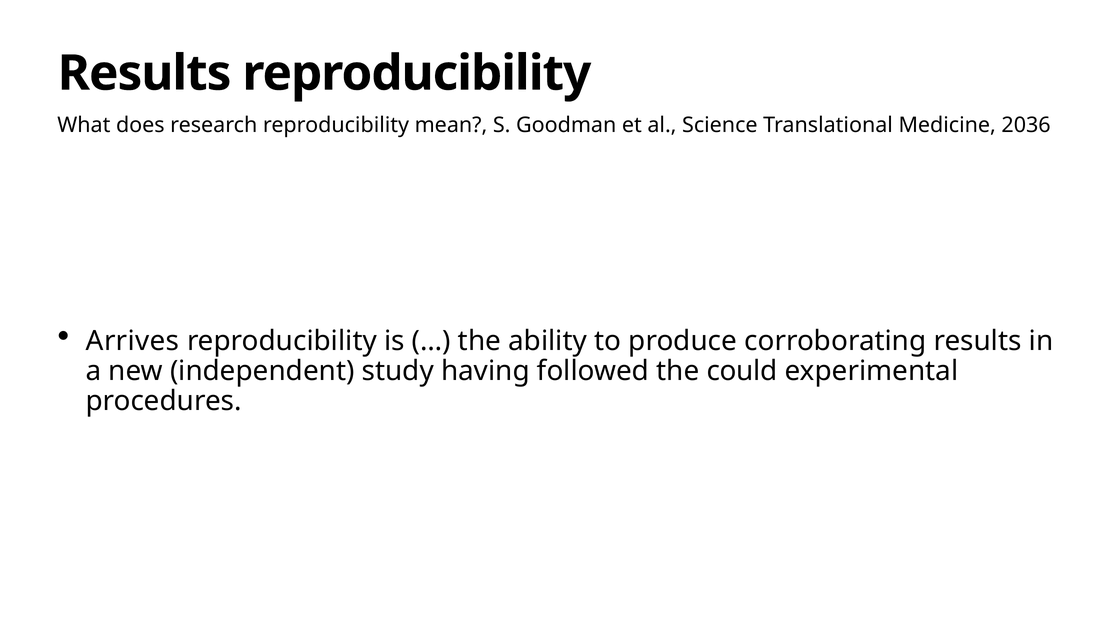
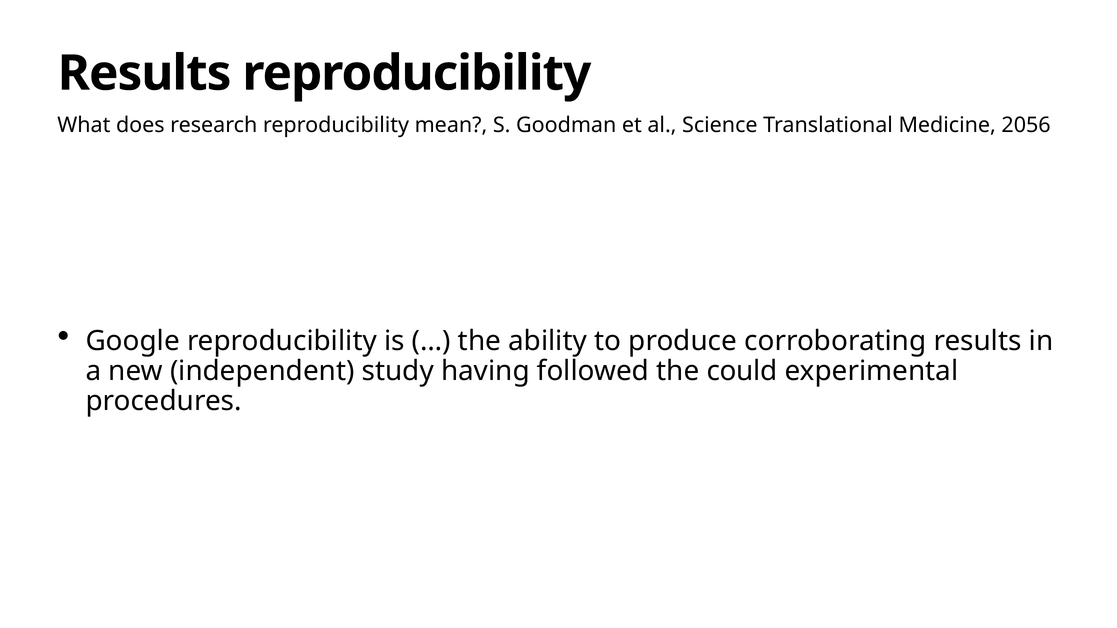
2036: 2036 -> 2056
Arrives: Arrives -> Google
